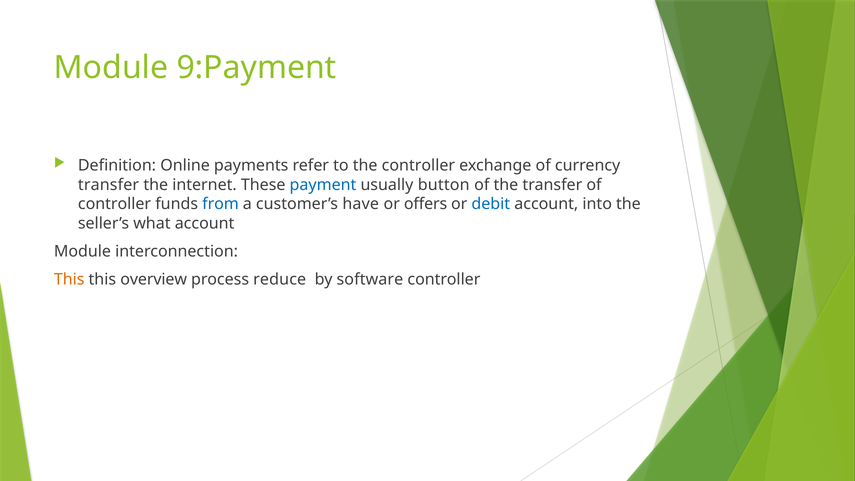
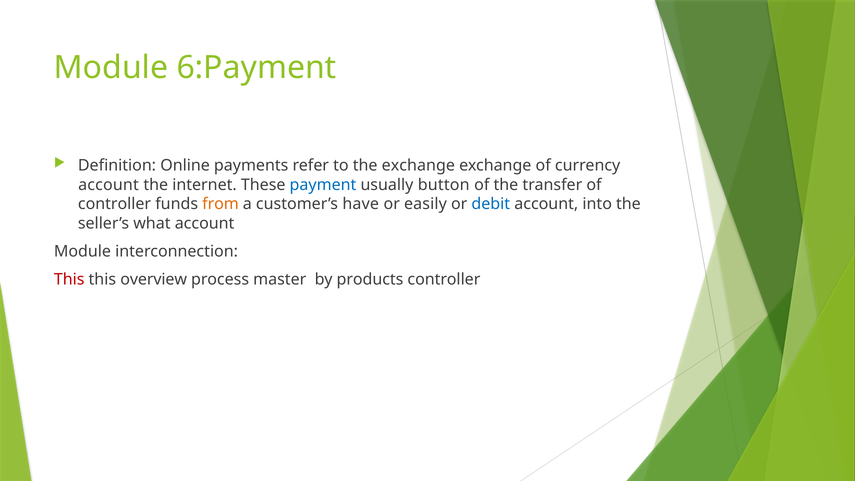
9:Payment: 9:Payment -> 6:Payment
the controller: controller -> exchange
transfer at (109, 185): transfer -> account
from colour: blue -> orange
offers: offers -> easily
This at (69, 279) colour: orange -> red
reduce: reduce -> master
software: software -> products
